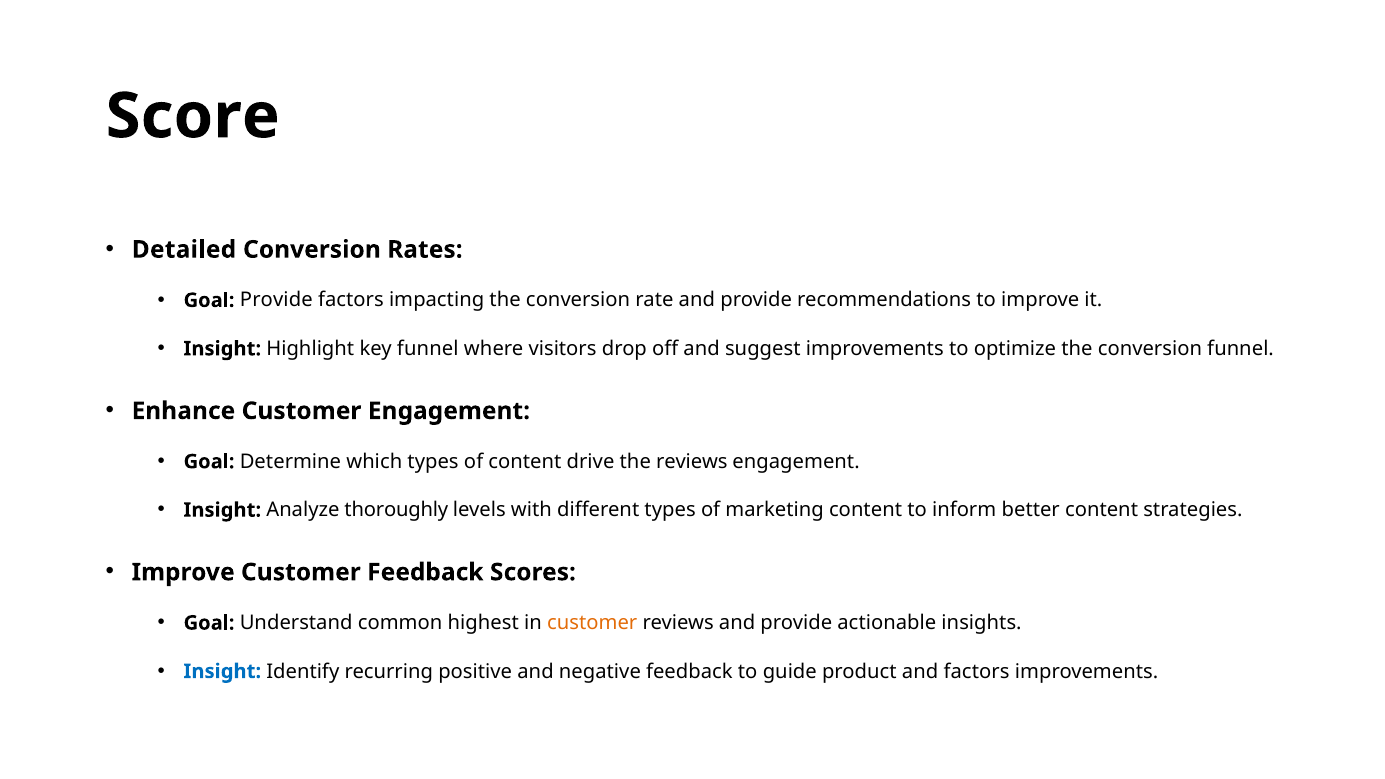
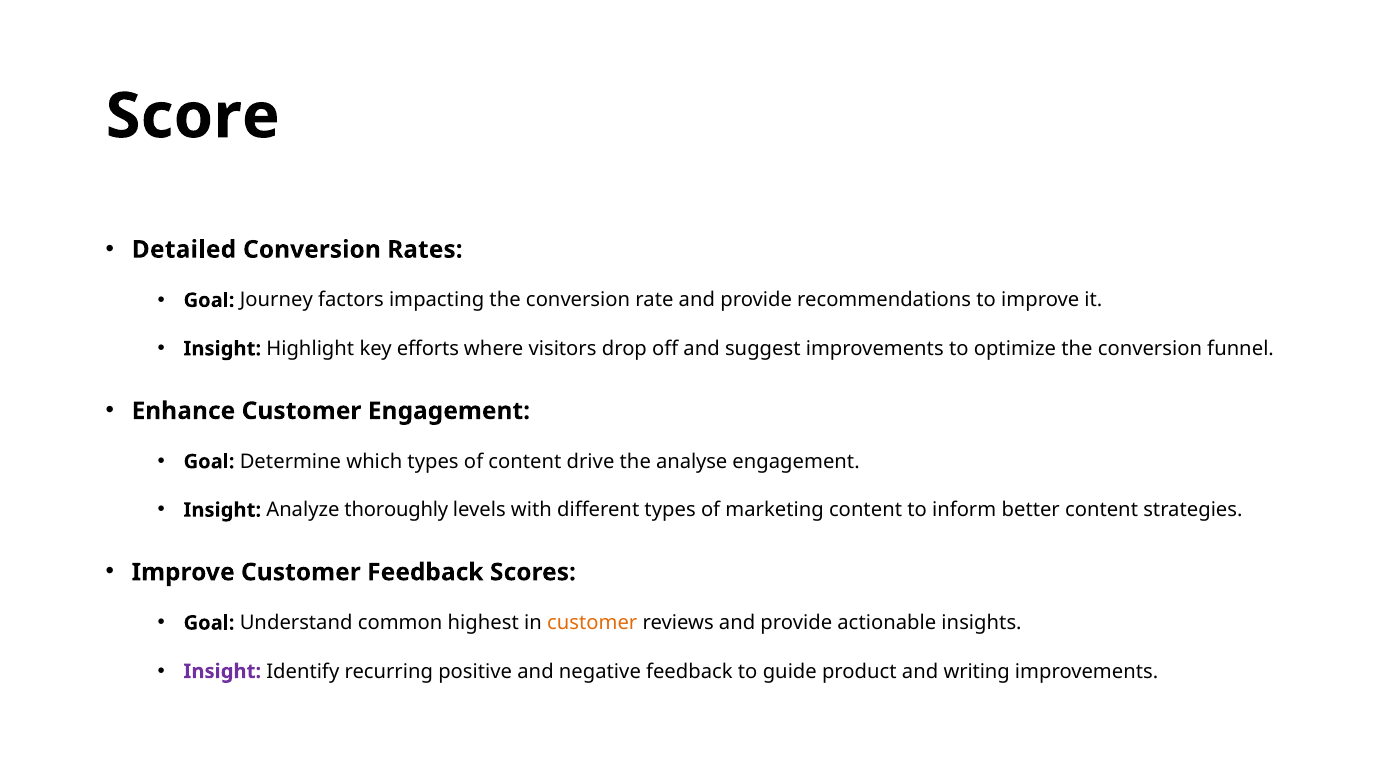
Goal Provide: Provide -> Journey
key funnel: funnel -> efforts
the reviews: reviews -> analyse
Insight at (222, 671) colour: blue -> purple
and factors: factors -> writing
